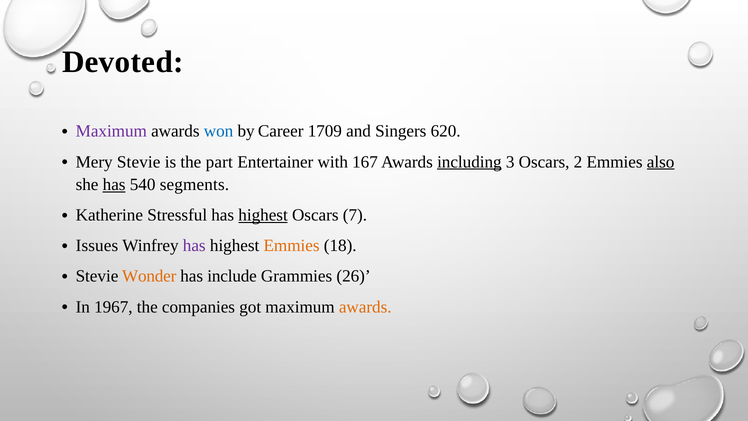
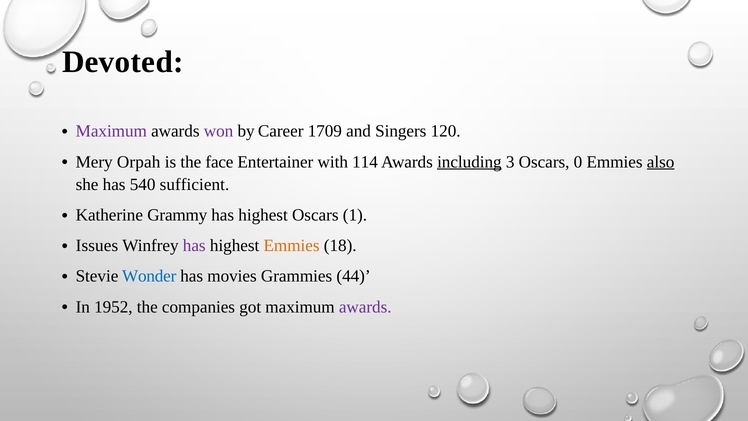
won colour: blue -> purple
620: 620 -> 120
Mery Stevie: Stevie -> Orpah
part: part -> face
167: 167 -> 114
2: 2 -> 0
has at (114, 185) underline: present -> none
segments: segments -> sufficient
Stressful: Stressful -> Grammy
highest at (263, 215) underline: present -> none
7: 7 -> 1
Wonder colour: orange -> blue
include: include -> movies
26: 26 -> 44
1967: 1967 -> 1952
awards at (365, 307) colour: orange -> purple
